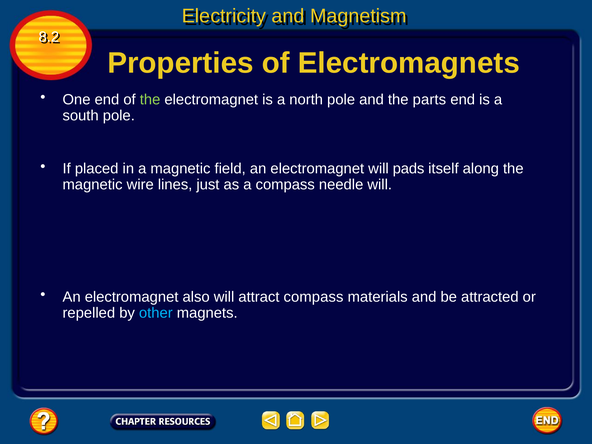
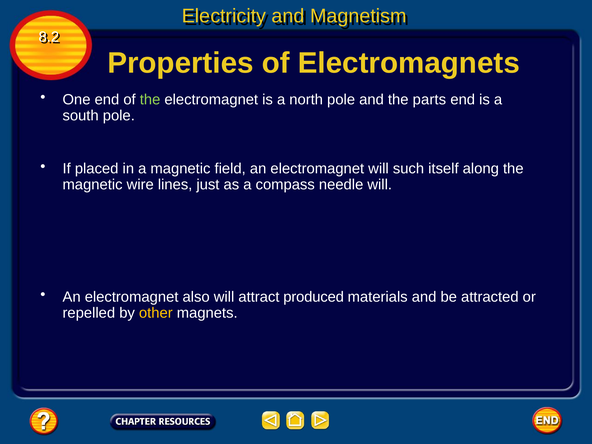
pads: pads -> such
attract compass: compass -> produced
other colour: light blue -> yellow
